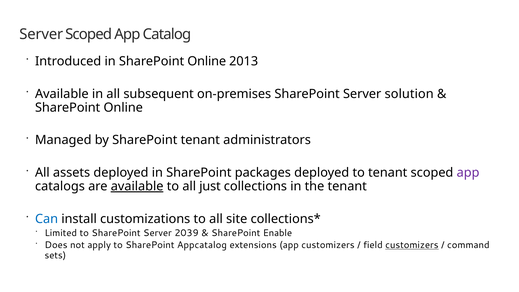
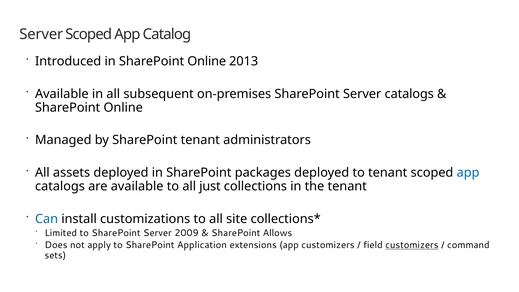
Server solution: solution -> catalogs
app at (468, 173) colour: purple -> blue
available at (137, 186) underline: present -> none
2039: 2039 -> 2009
Enable: Enable -> Allows
Appcatalog: Appcatalog -> Application
